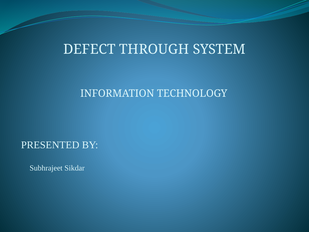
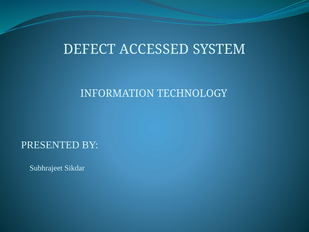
THROUGH: THROUGH -> ACCESSED
